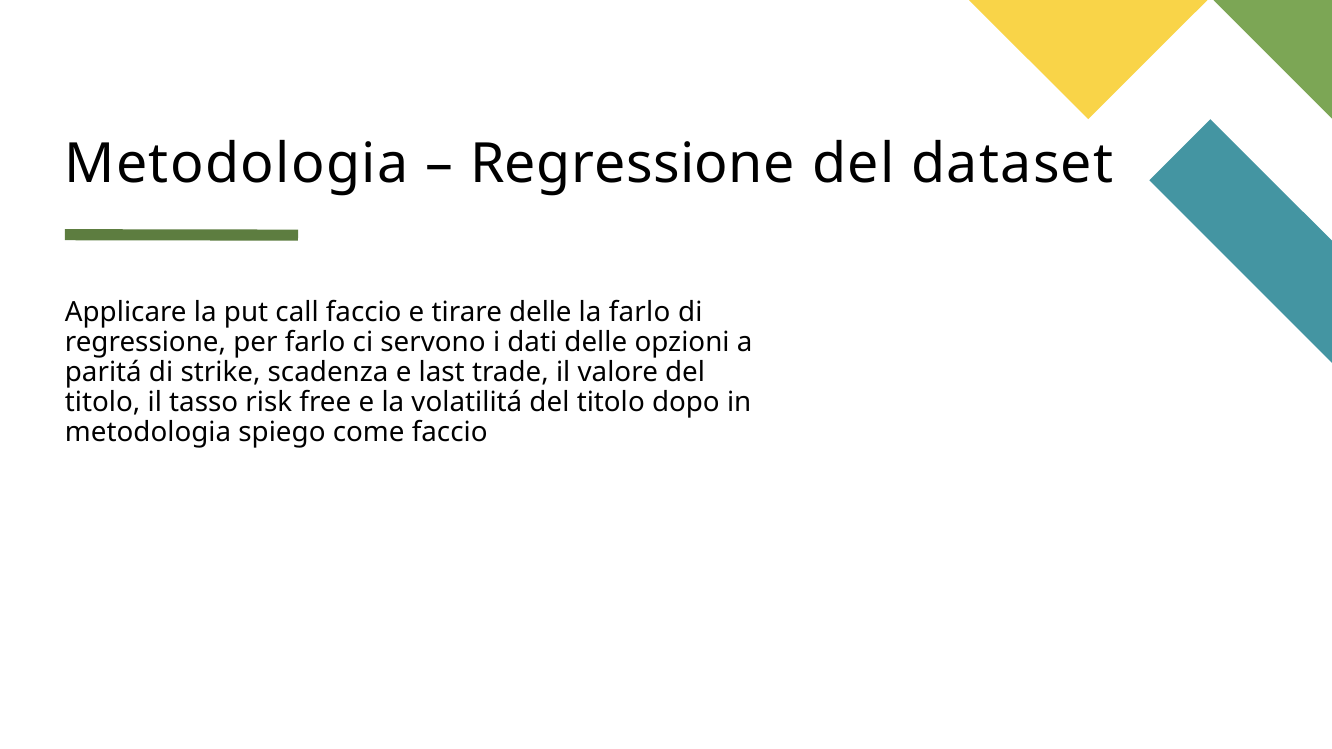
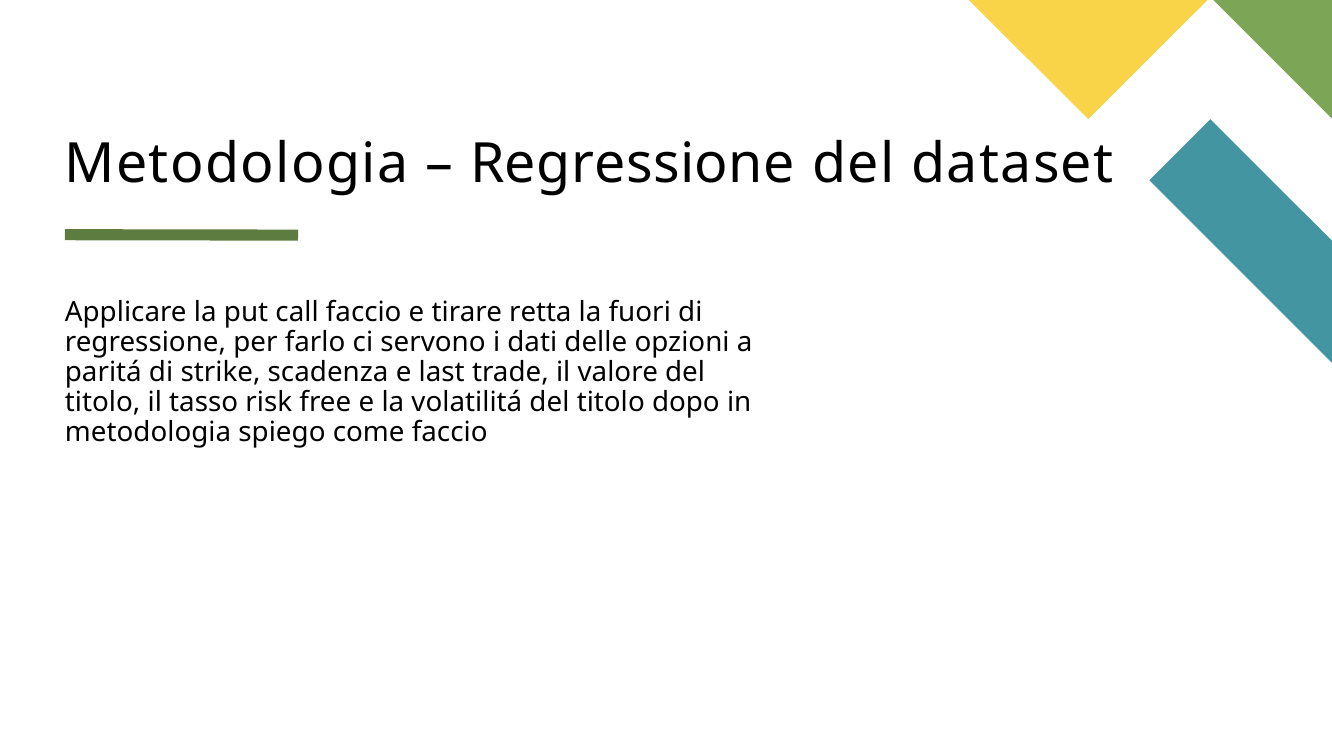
tirare delle: delle -> retta
la farlo: farlo -> fuori
